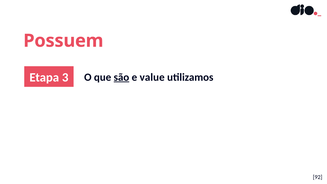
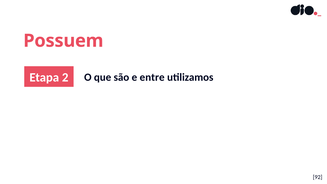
3: 3 -> 2
são underline: present -> none
value: value -> entre
